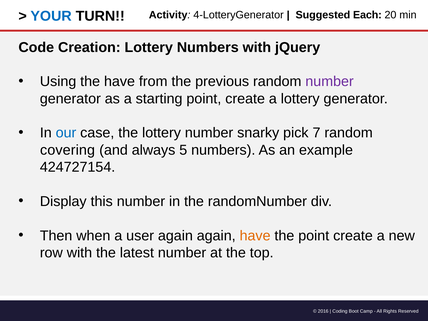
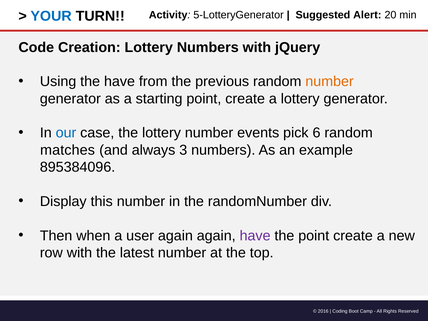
4-LotteryGenerator: 4-LotteryGenerator -> 5-LotteryGenerator
Each: Each -> Alert
number at (330, 82) colour: purple -> orange
snarky: snarky -> events
7: 7 -> 6
covering: covering -> matches
5: 5 -> 3
424727154: 424727154 -> 895384096
have at (255, 236) colour: orange -> purple
